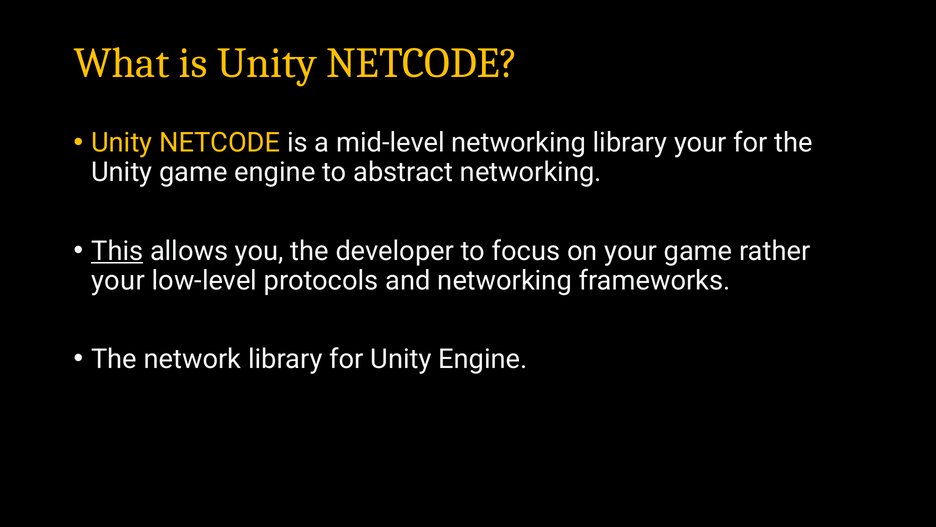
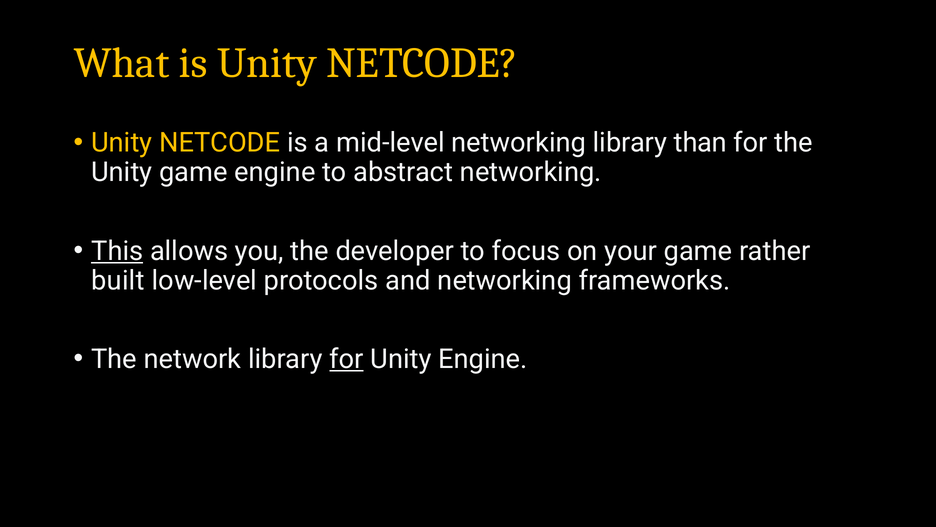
library your: your -> than
your at (118, 280): your -> built
for at (346, 359) underline: none -> present
